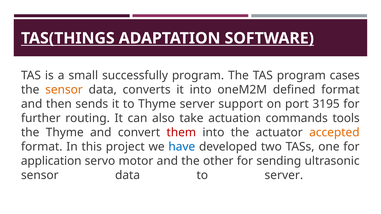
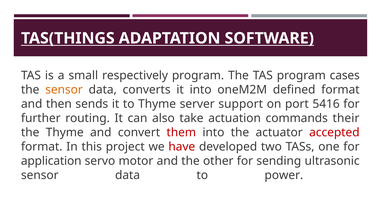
successfully: successfully -> respectively
3195: 3195 -> 5416
tools: tools -> their
accepted colour: orange -> red
have colour: blue -> red
to server: server -> power
